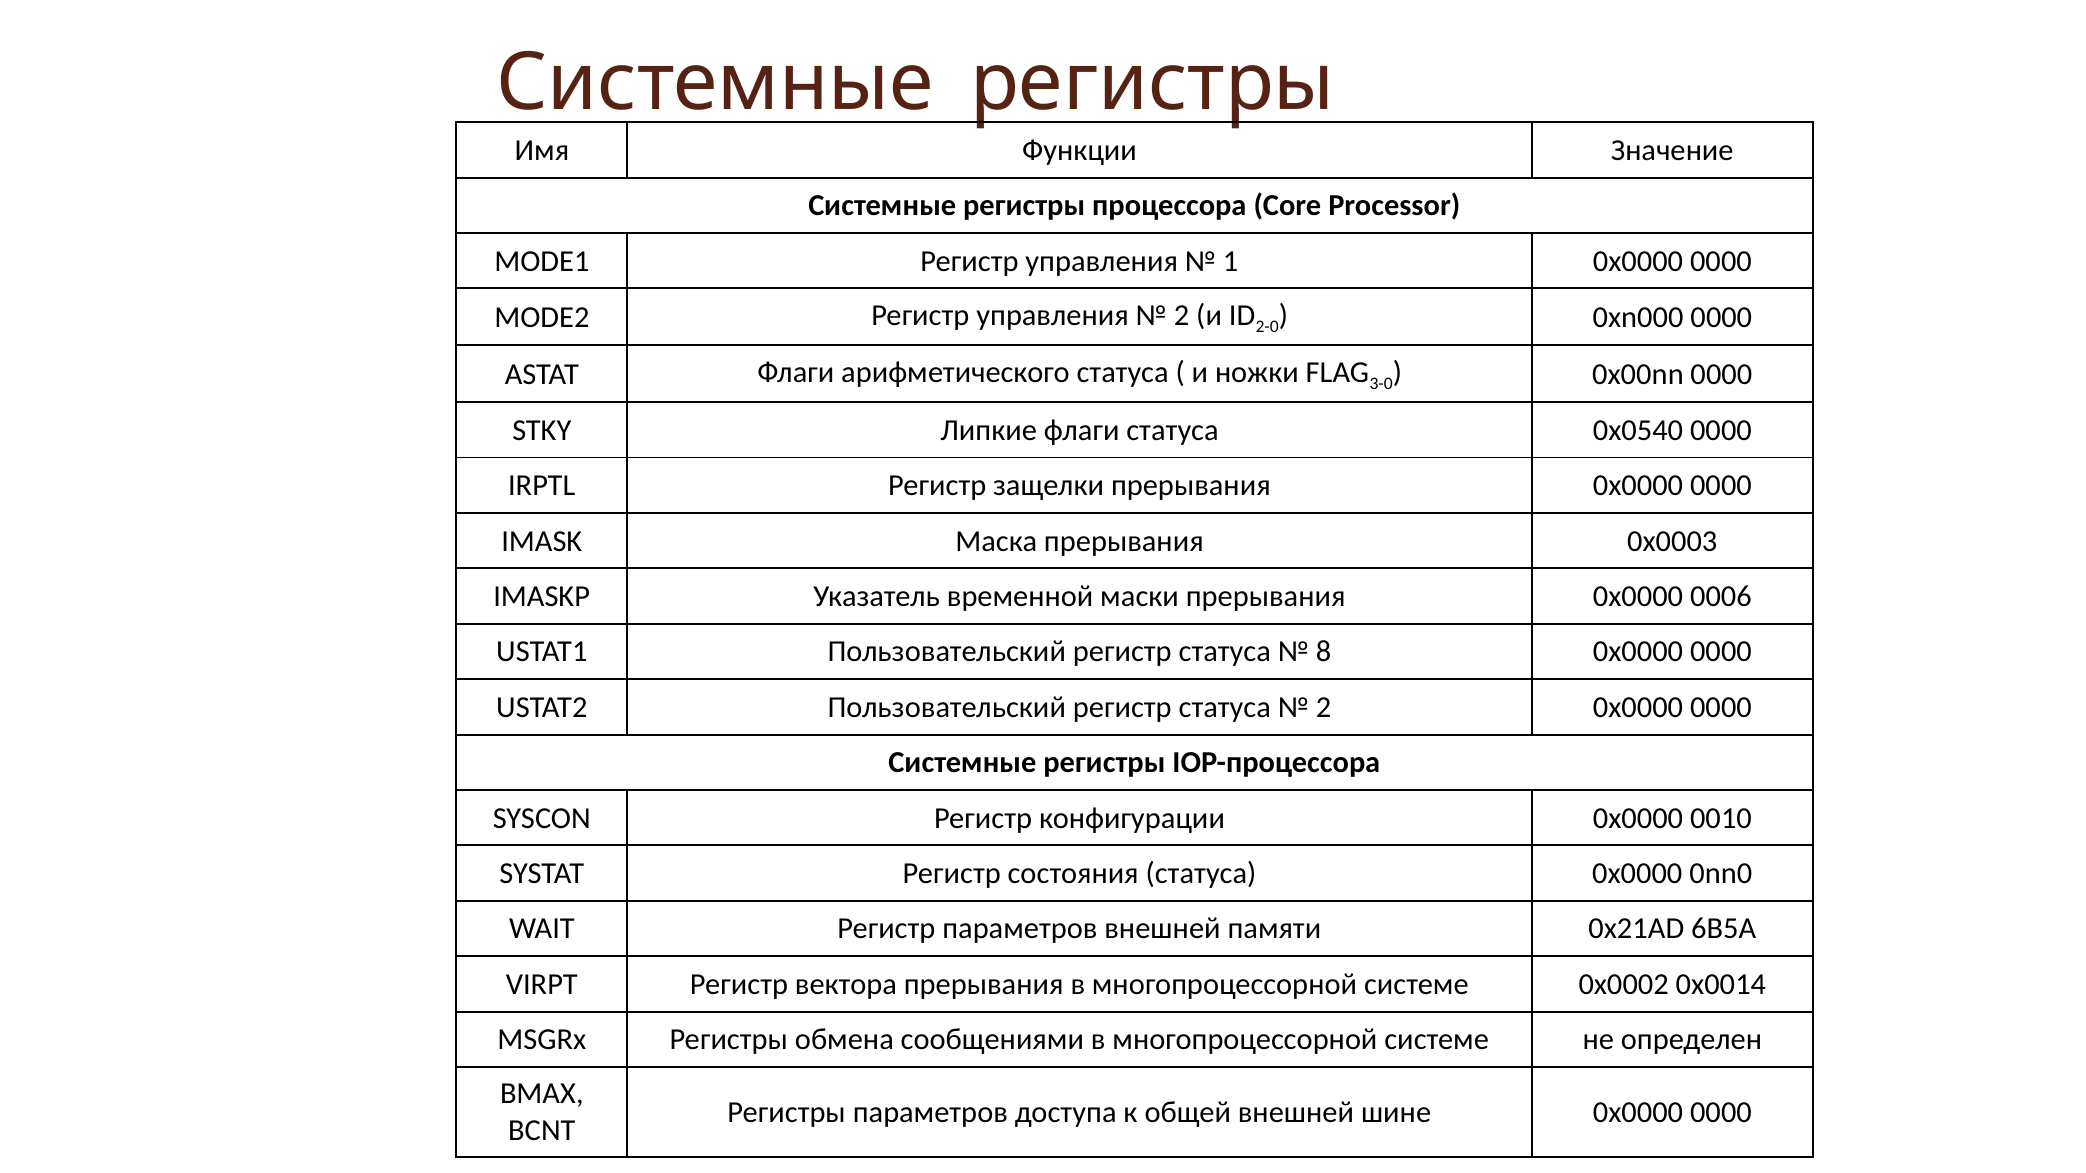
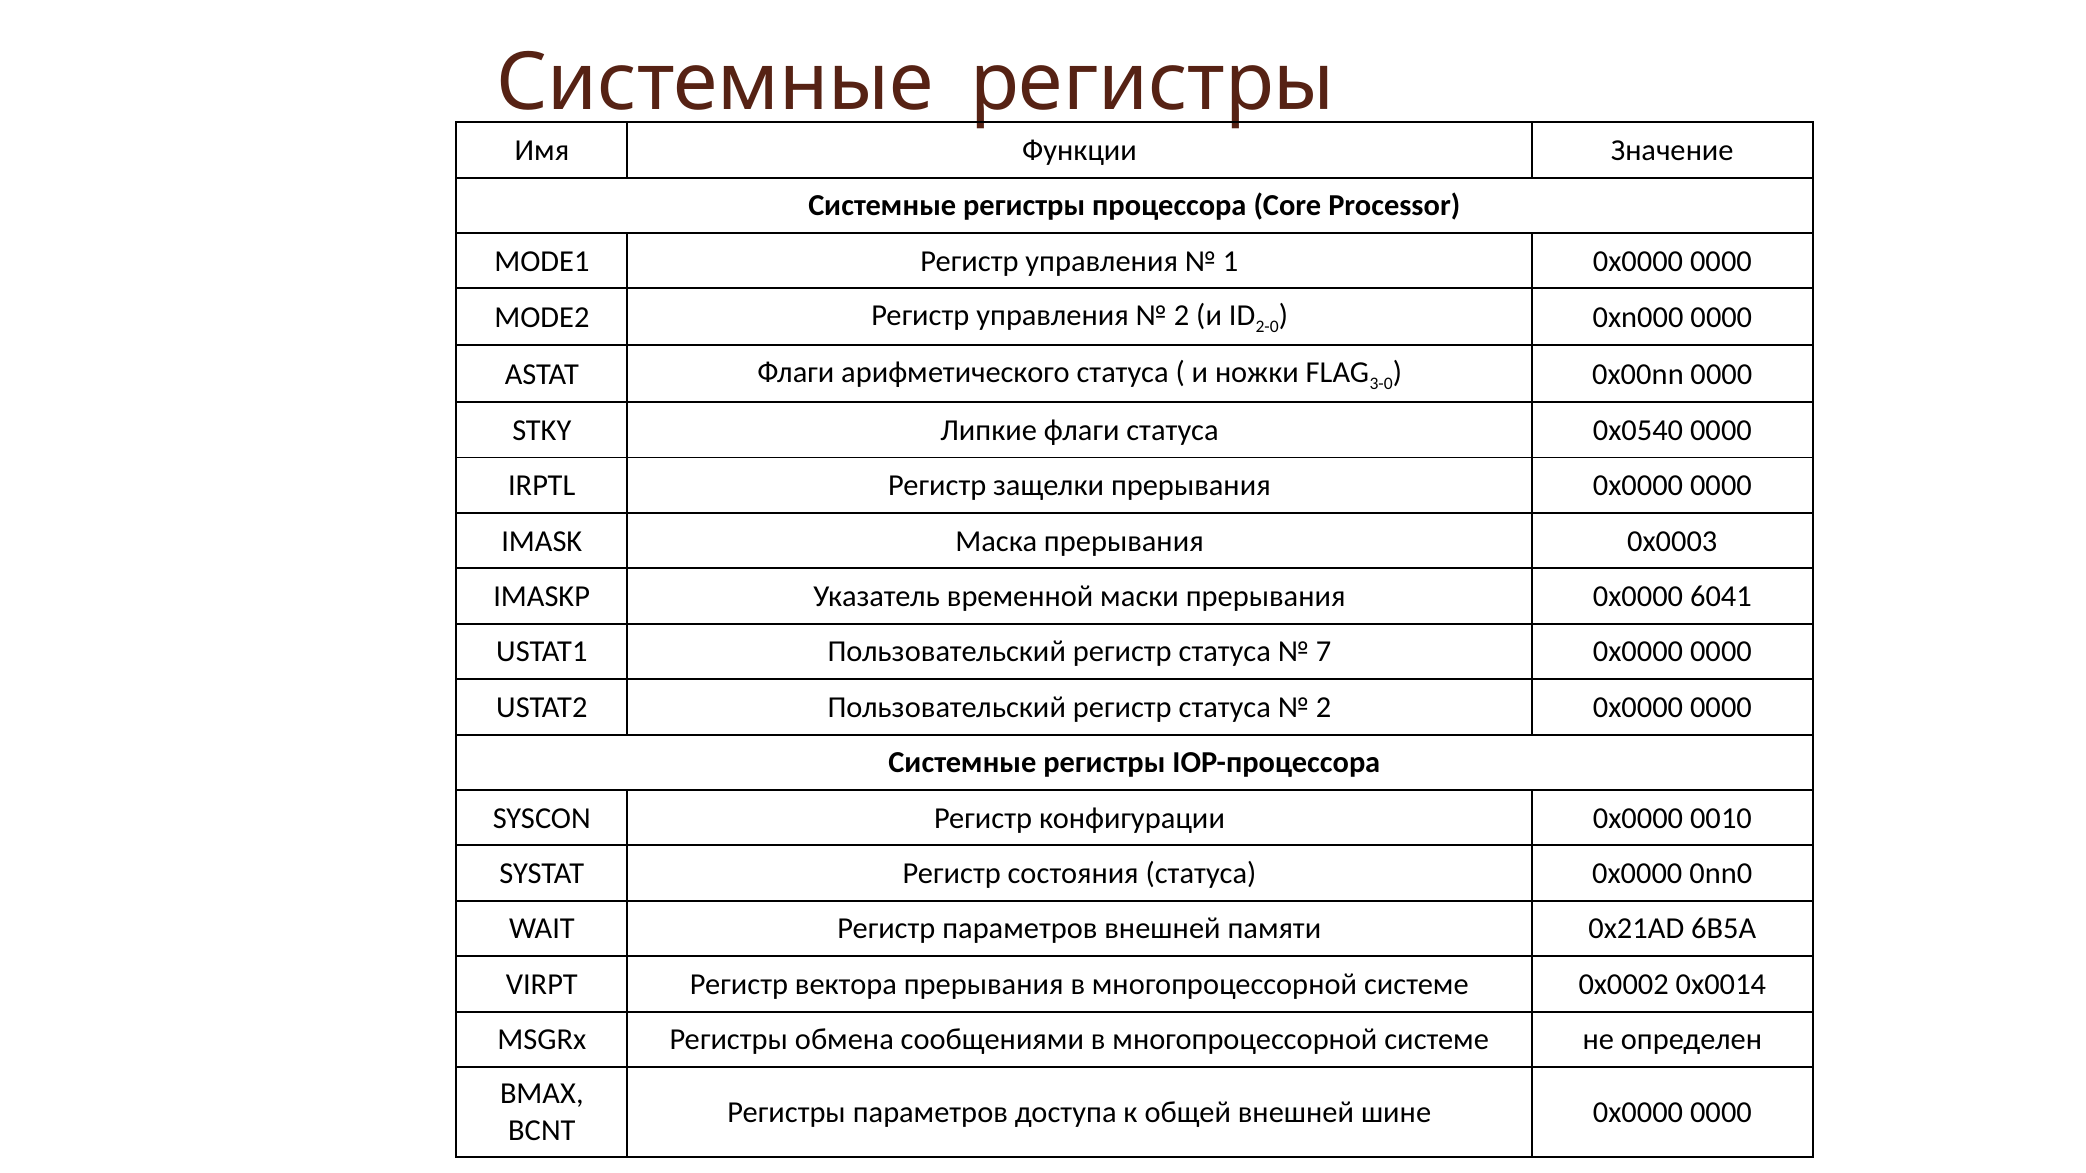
0006: 0006 -> 6041
8: 8 -> 7
